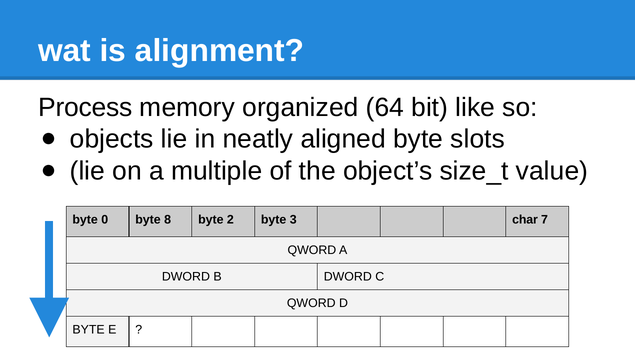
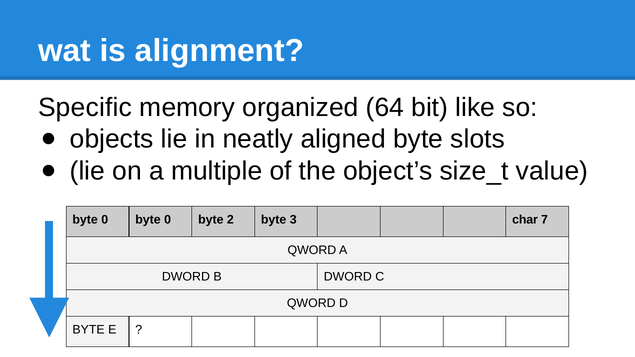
Process: Process -> Specific
0 byte 8: 8 -> 0
